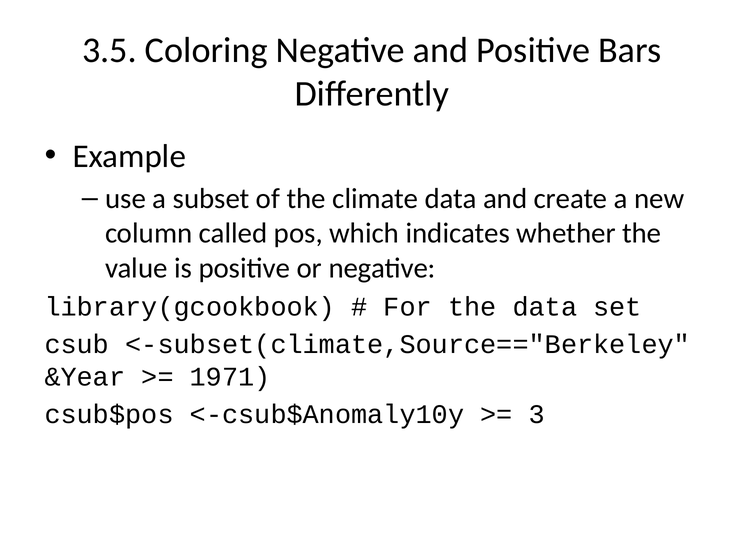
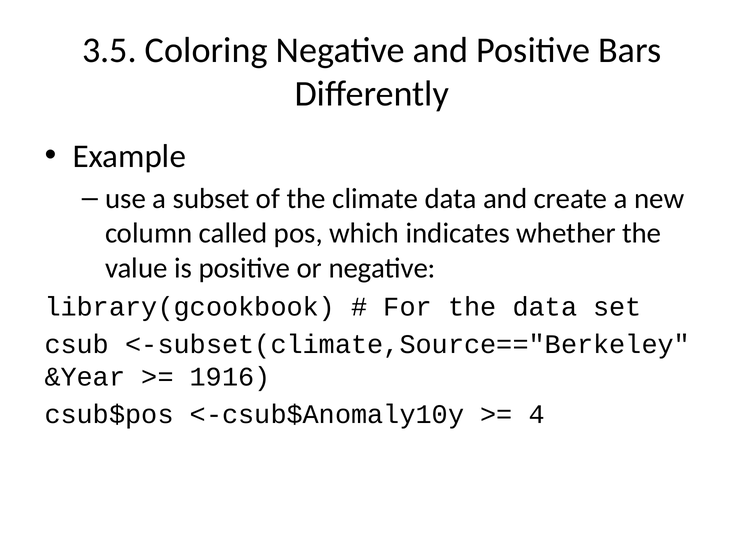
1971: 1971 -> 1916
3: 3 -> 4
